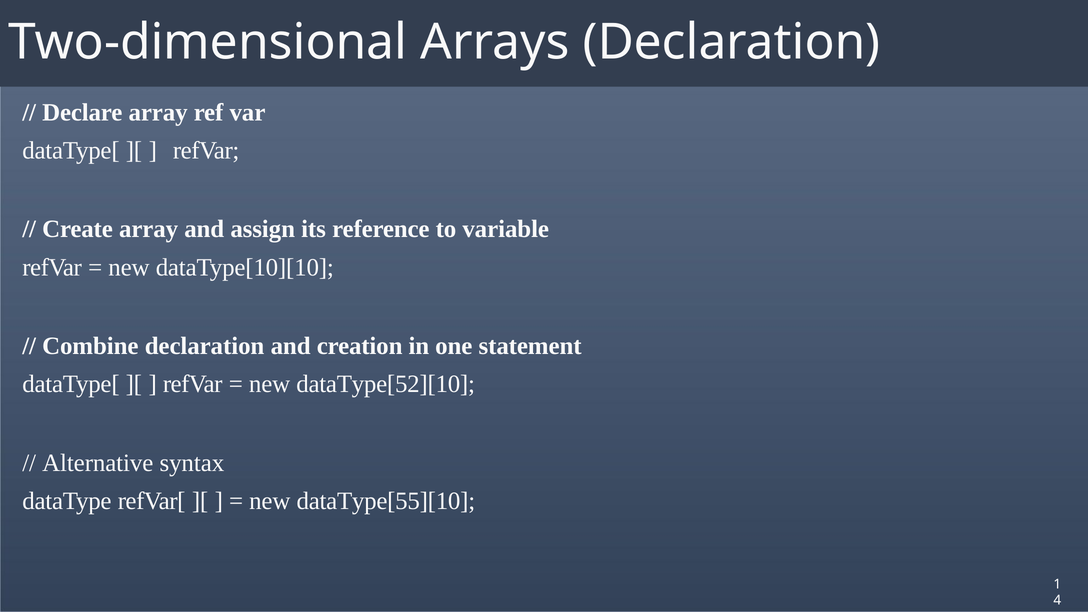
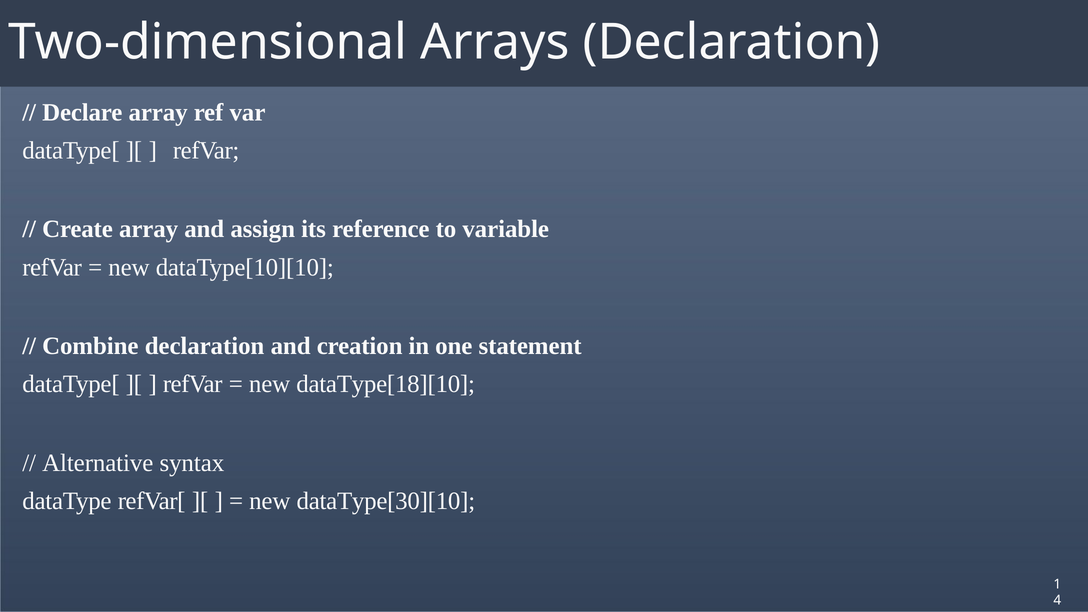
dataType[52][10: dataType[52][10 -> dataType[18][10
dataType[55][10: dataType[55][10 -> dataType[30][10
